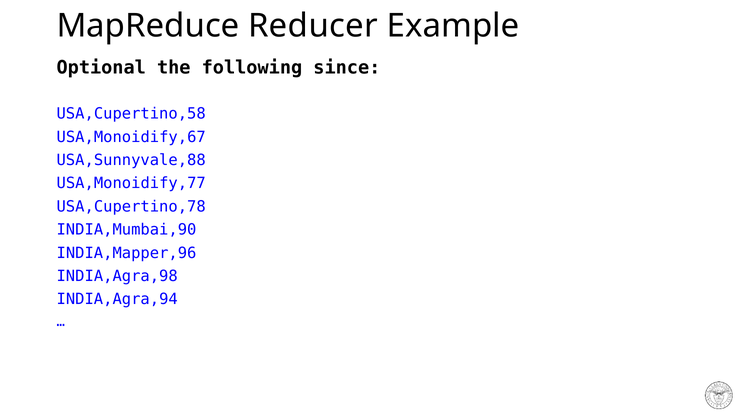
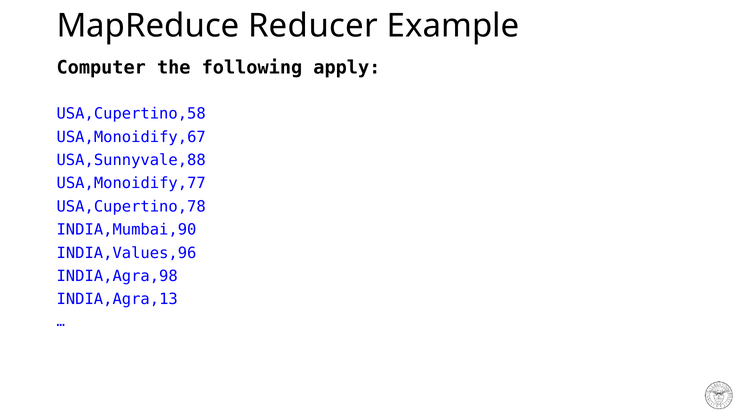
Optional: Optional -> Computer
since: since -> apply
INDIA,Mapper,96: INDIA,Mapper,96 -> INDIA,Values,96
INDIA,Agra,94: INDIA,Agra,94 -> INDIA,Agra,13
